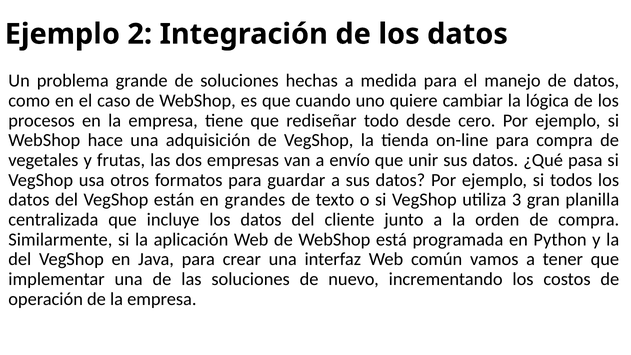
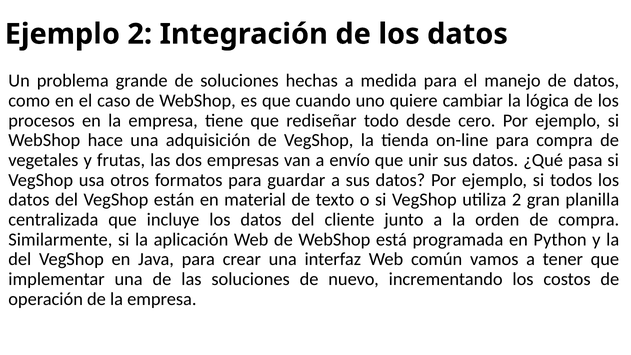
grandes: grandes -> material
utiliza 3: 3 -> 2
